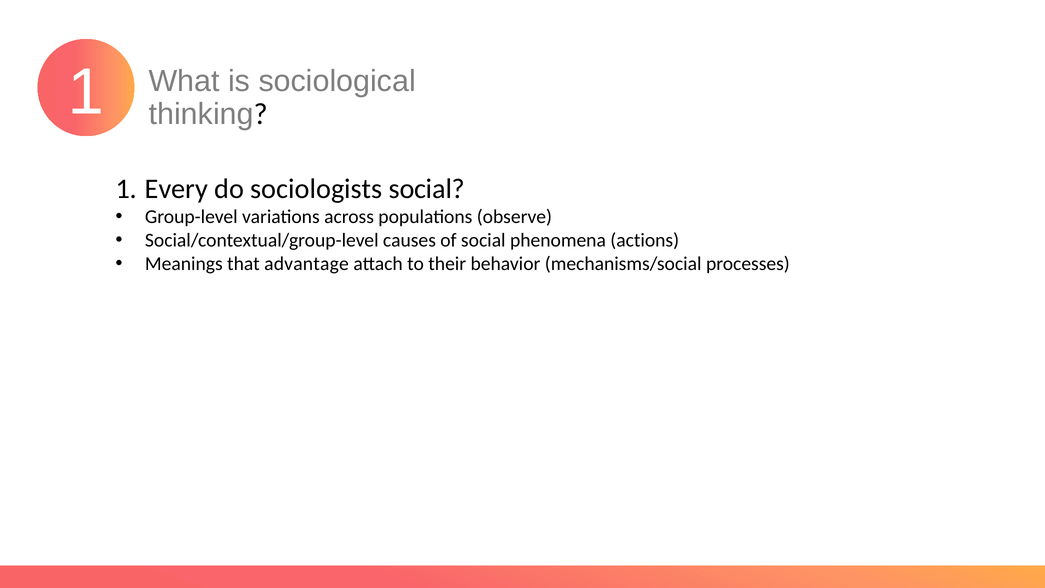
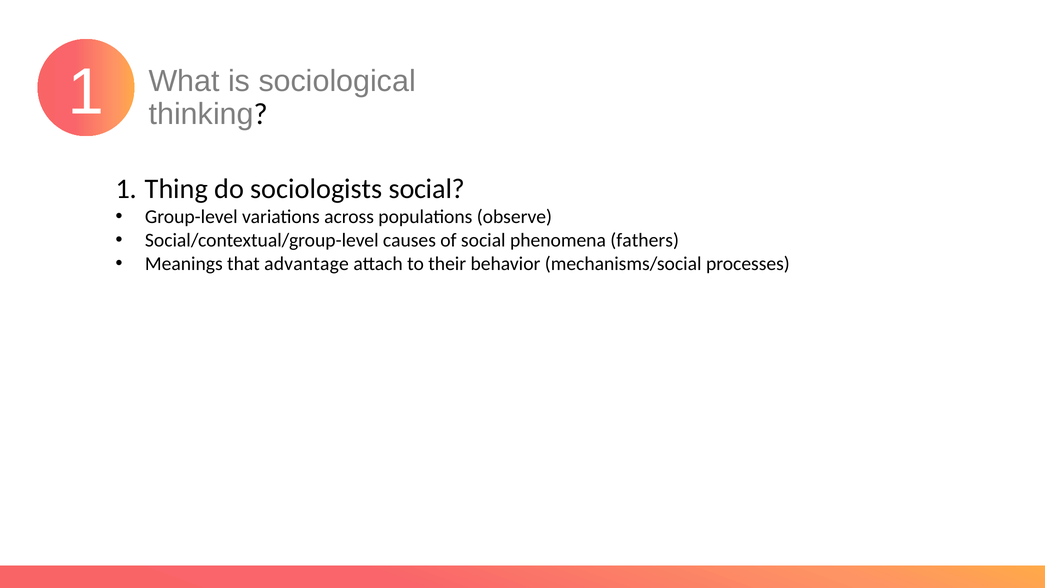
Every: Every -> Thing
actions: actions -> fathers
